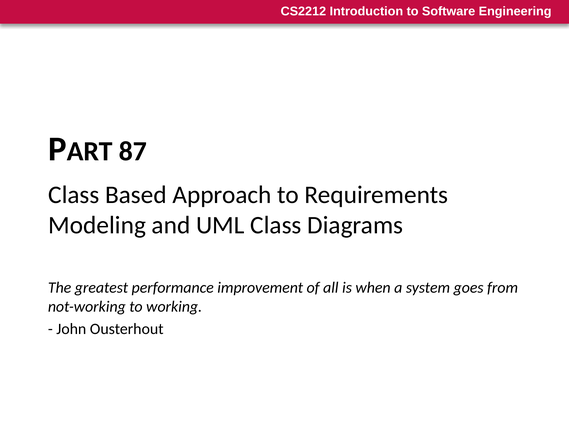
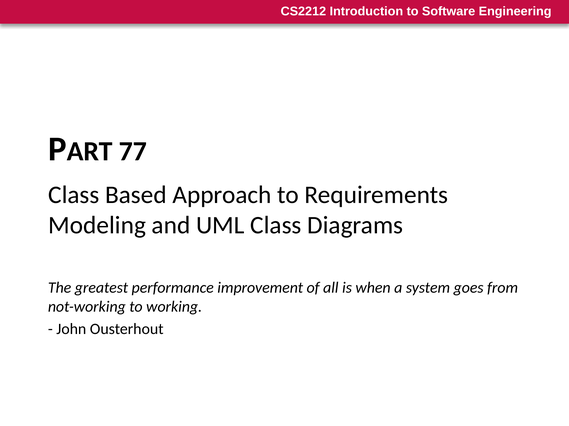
87: 87 -> 77
